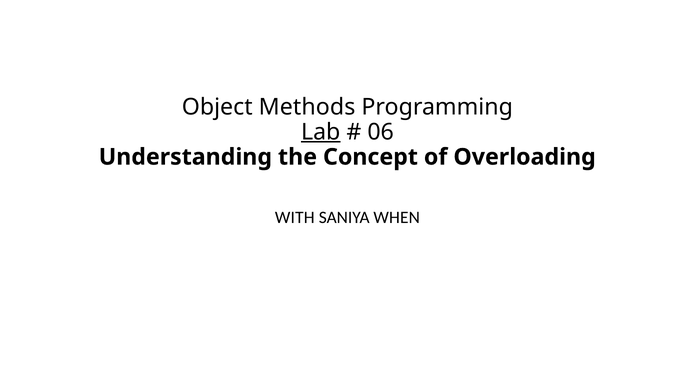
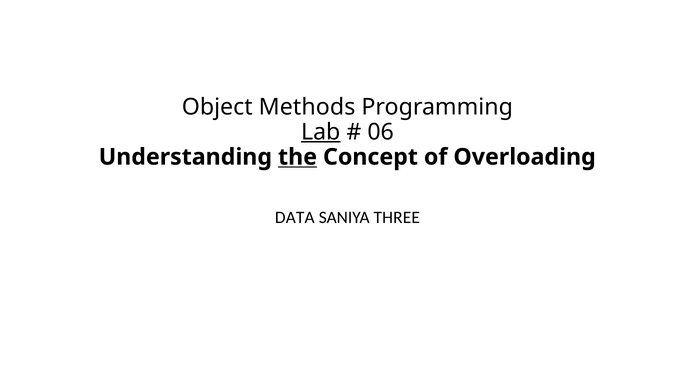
the underline: none -> present
WITH: WITH -> DATA
WHEN: WHEN -> THREE
